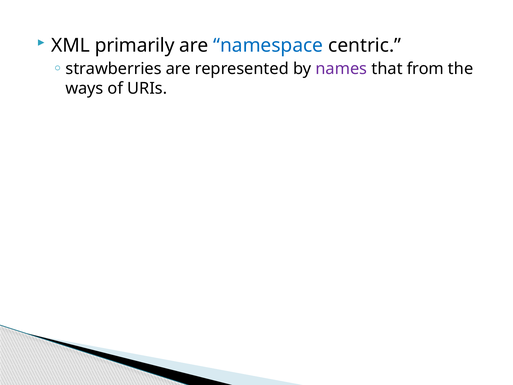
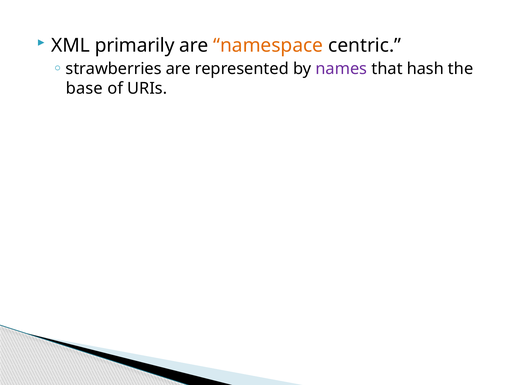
namespace colour: blue -> orange
from: from -> hash
ways: ways -> base
